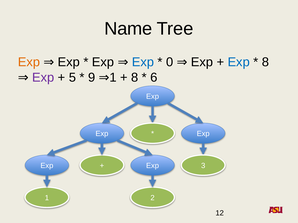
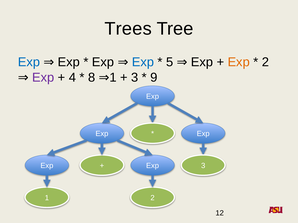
Name: Name -> Trees
Exp at (29, 62) colour: orange -> blue
0: 0 -> 5
Exp at (239, 62) colour: blue -> orange
8 at (265, 62): 8 -> 2
5: 5 -> 4
9: 9 -> 8
8 at (135, 78): 8 -> 3
6: 6 -> 9
